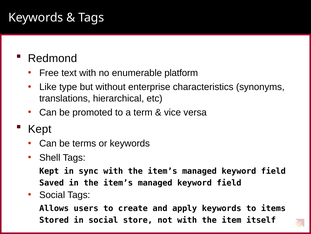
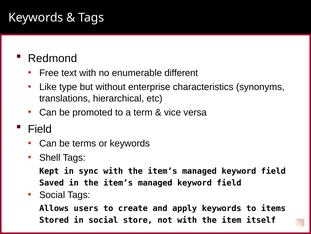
platform: platform -> different
Kept at (40, 129): Kept -> Field
